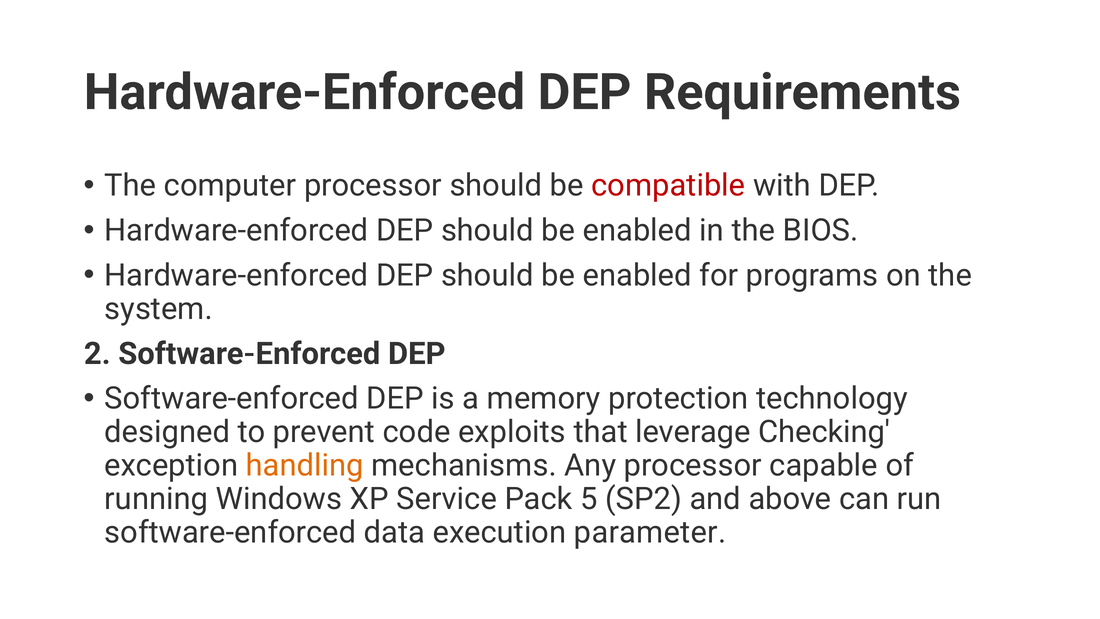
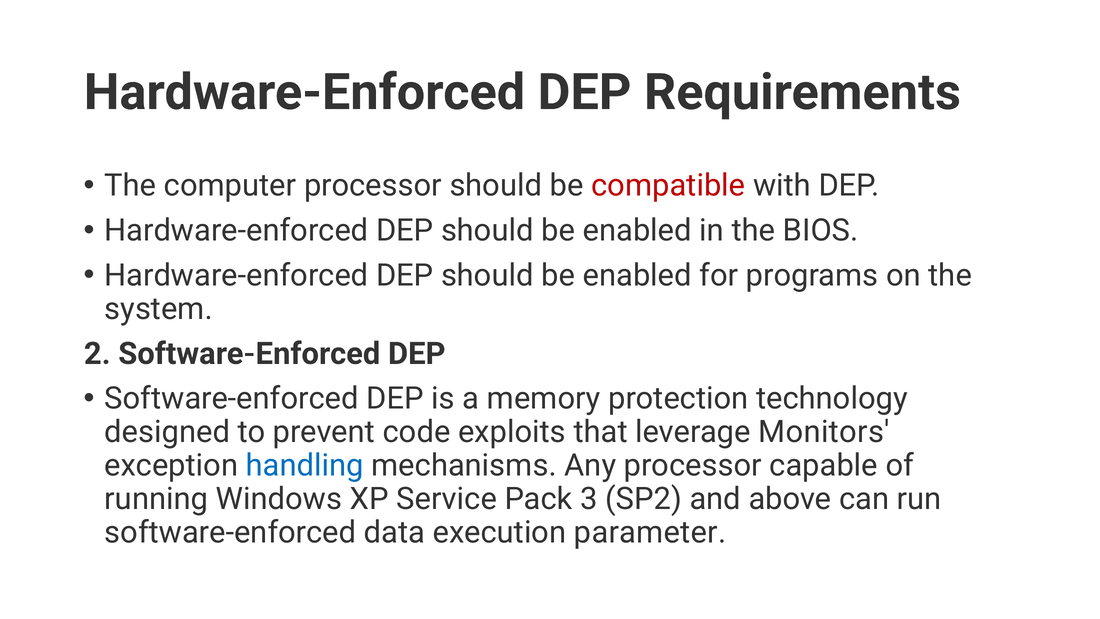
Checking: Checking -> Monitors
handling colour: orange -> blue
5: 5 -> 3
